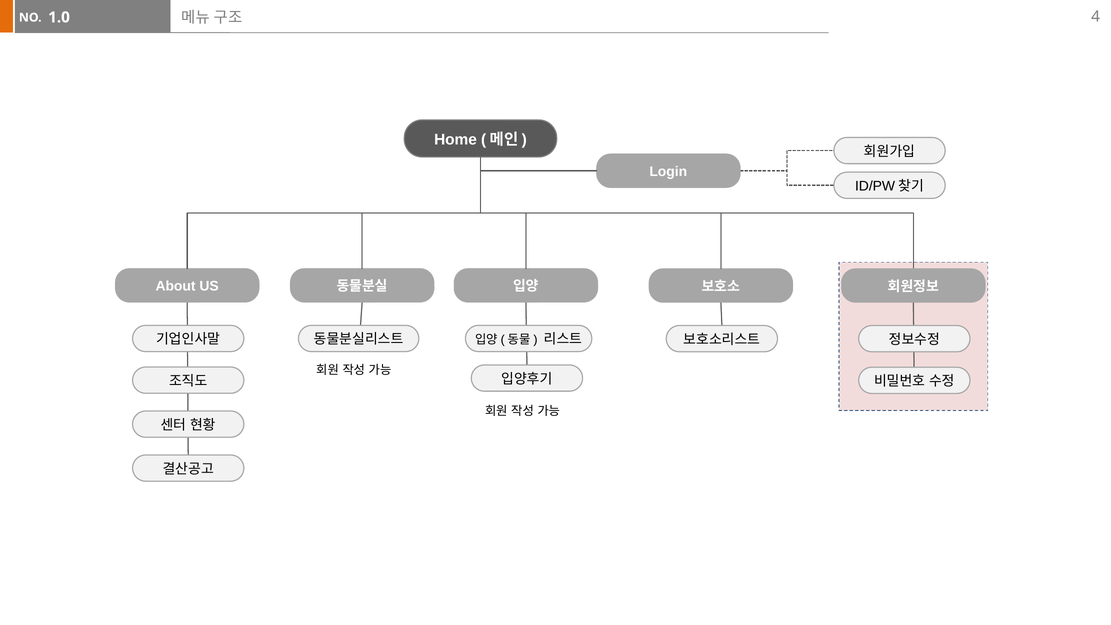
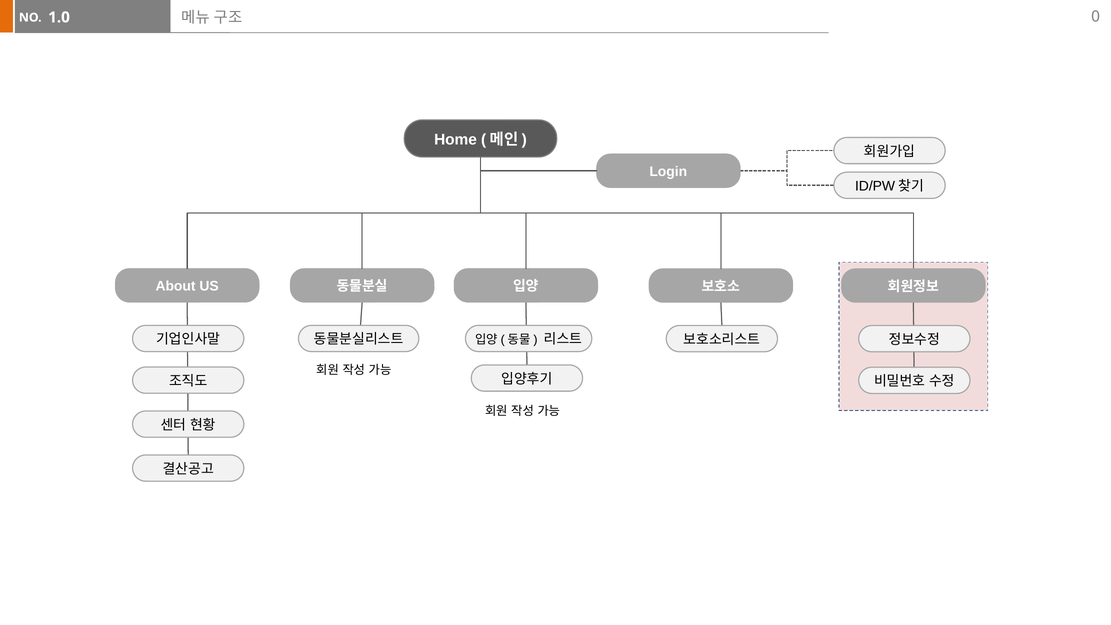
4: 4 -> 0
